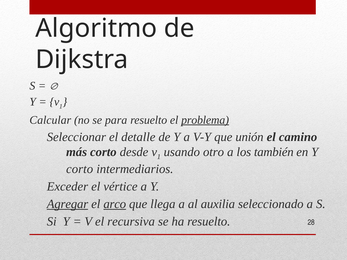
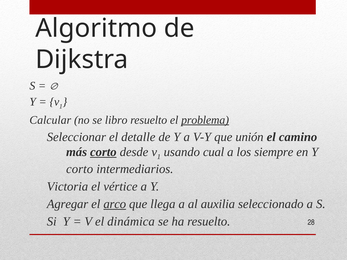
para: para -> libro
corto at (103, 152) underline: none -> present
otro: otro -> cual
también: también -> siempre
Exceder: Exceder -> Victoria
Agregar underline: present -> none
recursiva: recursiva -> dinámica
